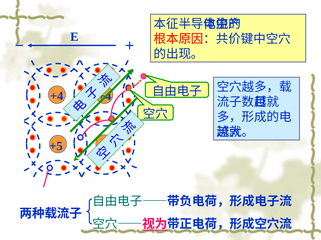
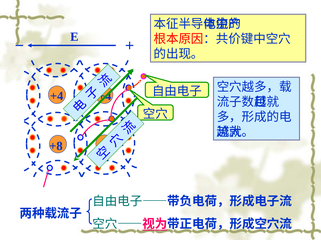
+5: +5 -> +8
